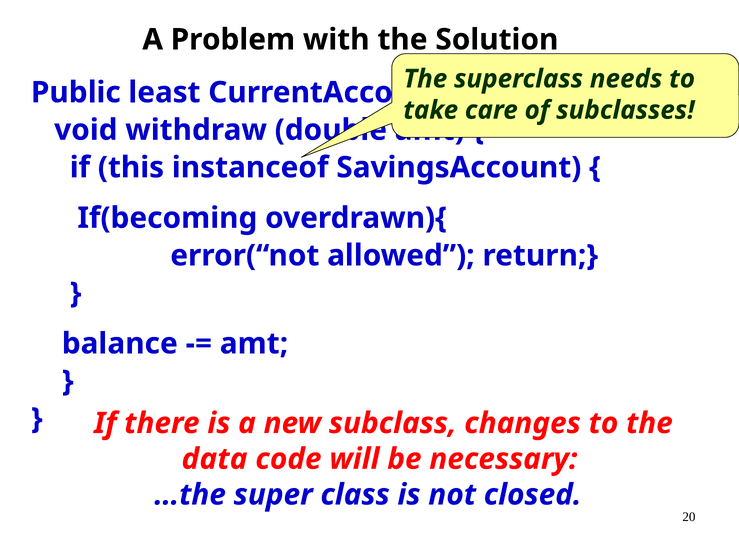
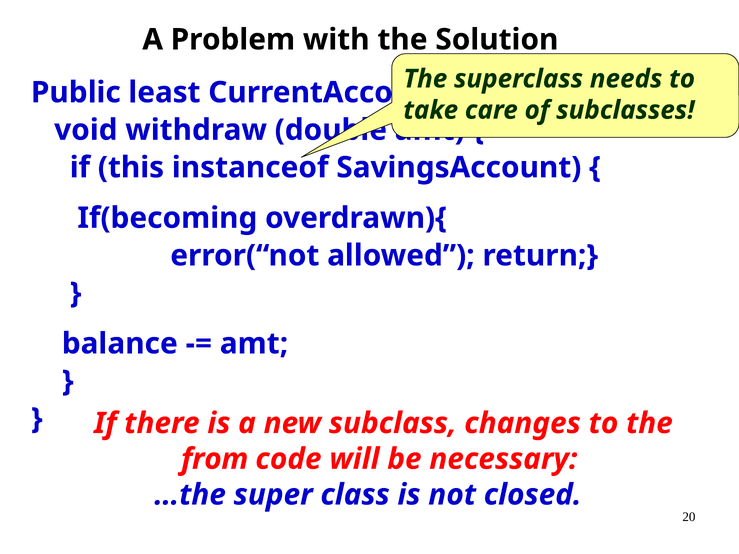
data: data -> from
